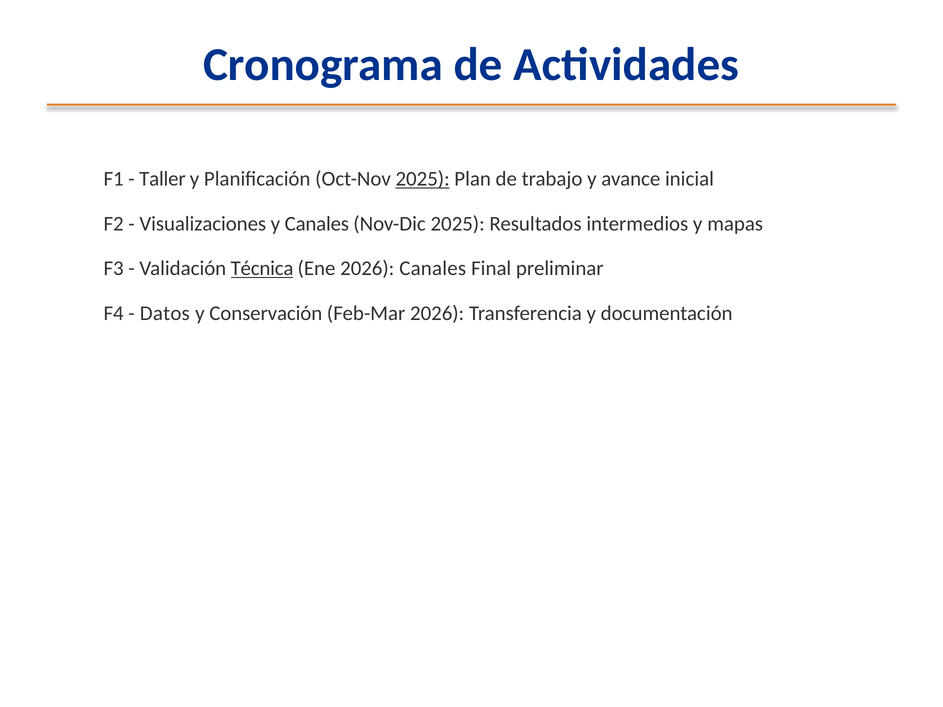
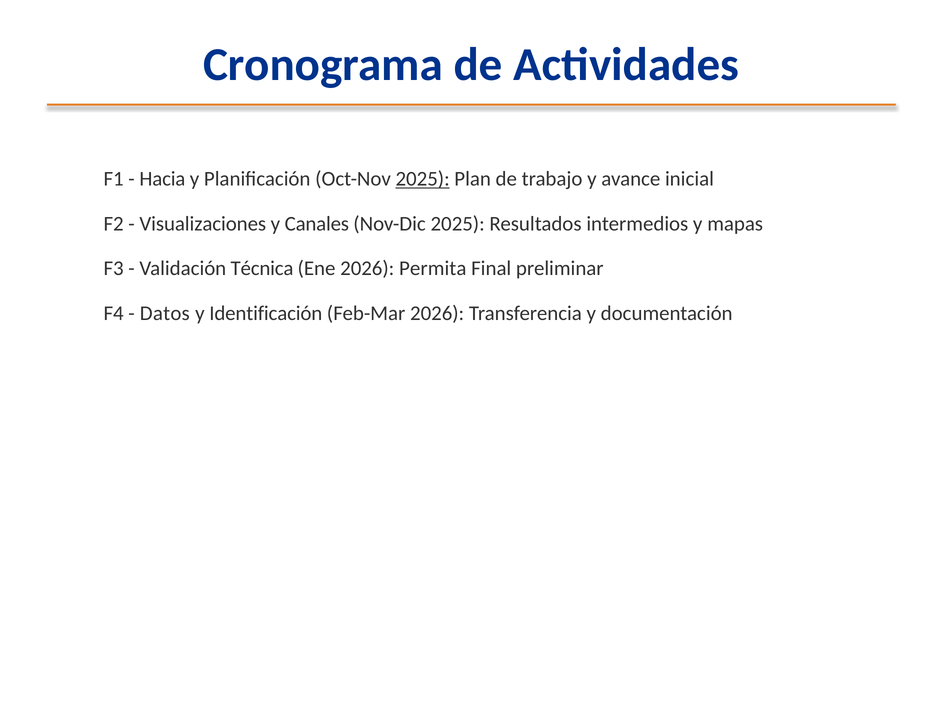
Taller: Taller -> Hacia
Técnica underline: present -> none
2026 Canales: Canales -> Permita
Conservación: Conservación -> Identificación
